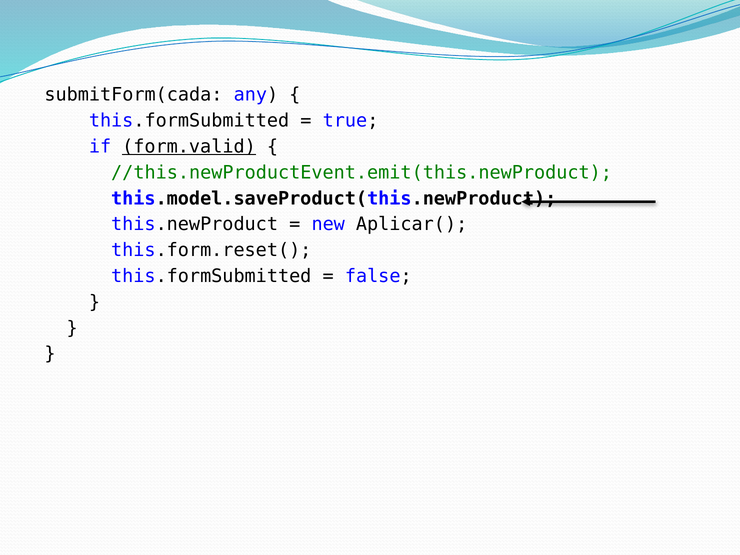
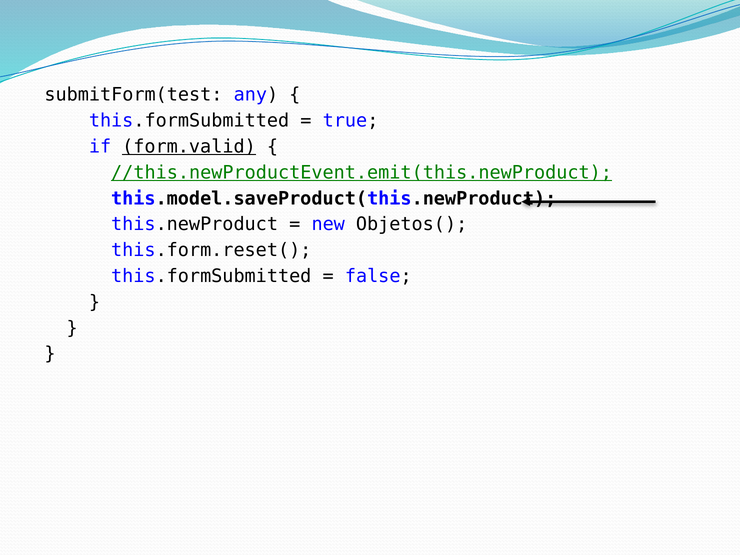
submitForm(cada: submitForm(cada -> submitForm(test
//this.newProductEvent.emit(this.newProduct underline: none -> present
Aplicar(: Aplicar( -> Objetos(
